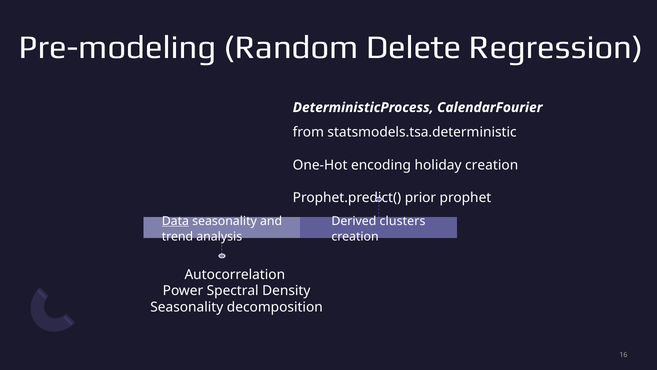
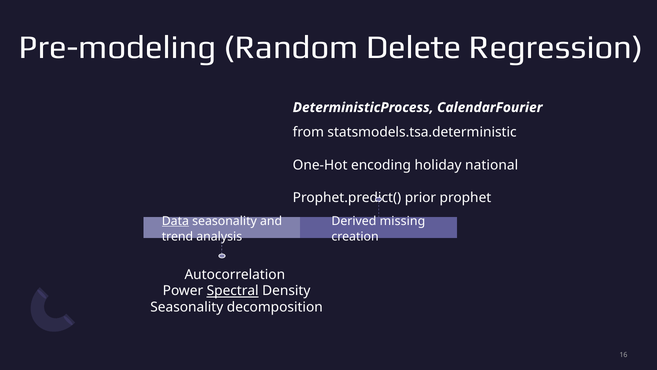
holiday creation: creation -> national
clusters: clusters -> missing
Spectral underline: none -> present
